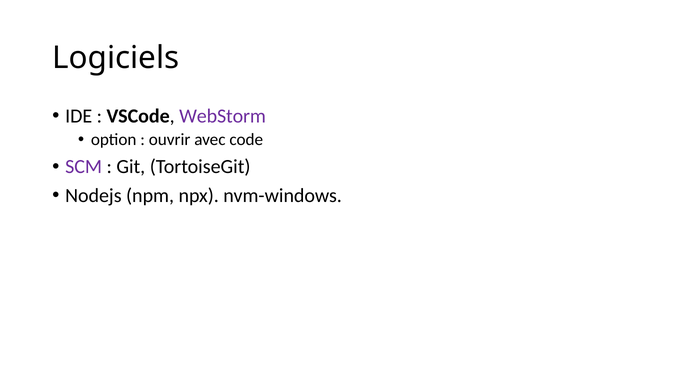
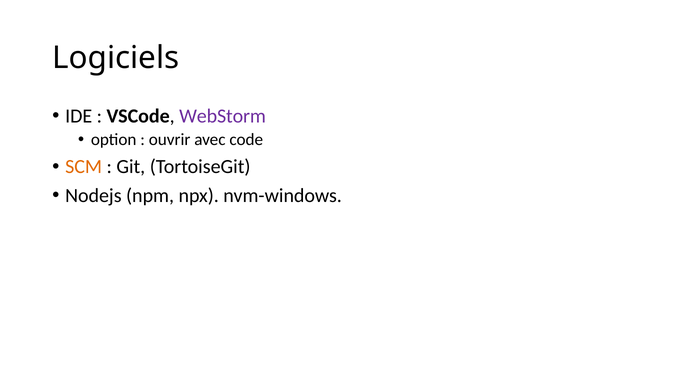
SCM colour: purple -> orange
